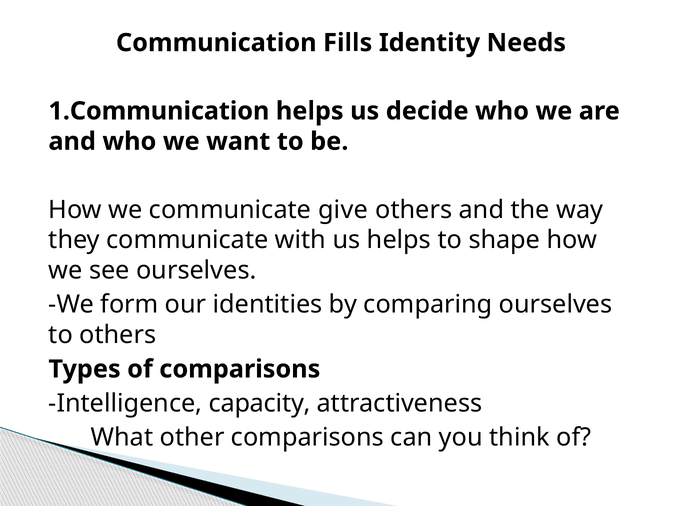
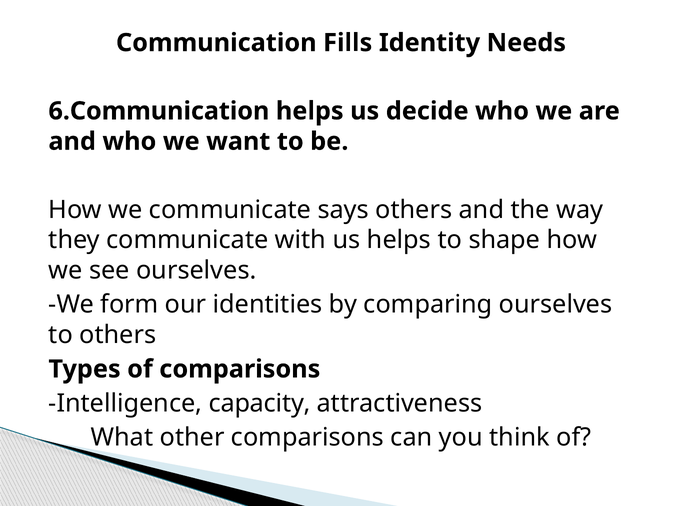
1.Communication: 1.Communication -> 6.Communication
give: give -> says
